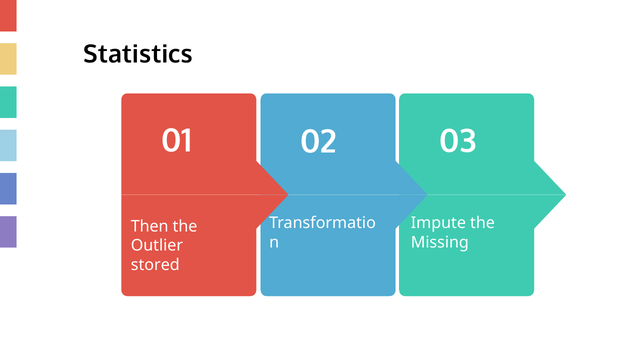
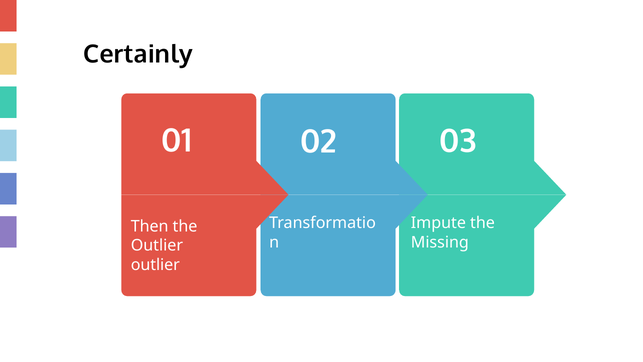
Statistics: Statistics -> Certainly
stored at (155, 265): stored -> outlier
